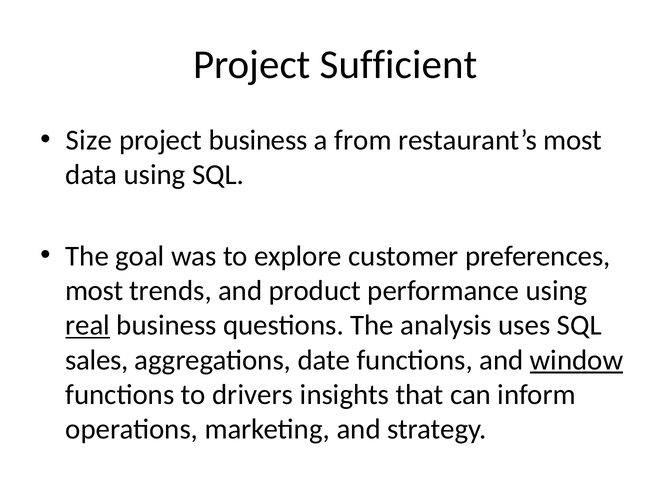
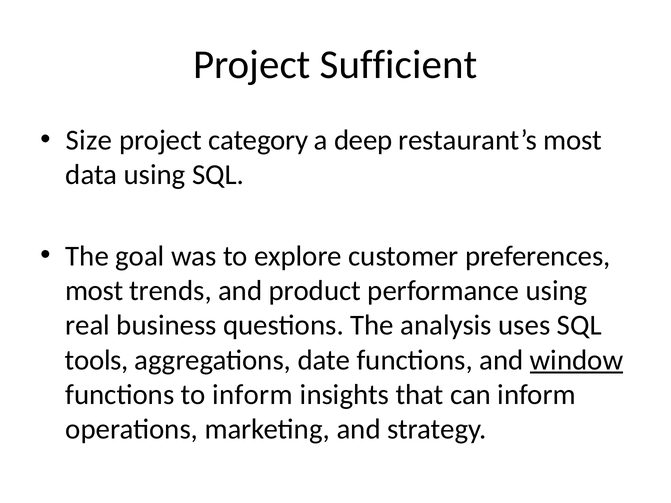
project business: business -> category
from: from -> deep
real underline: present -> none
sales: sales -> tools
to drivers: drivers -> inform
